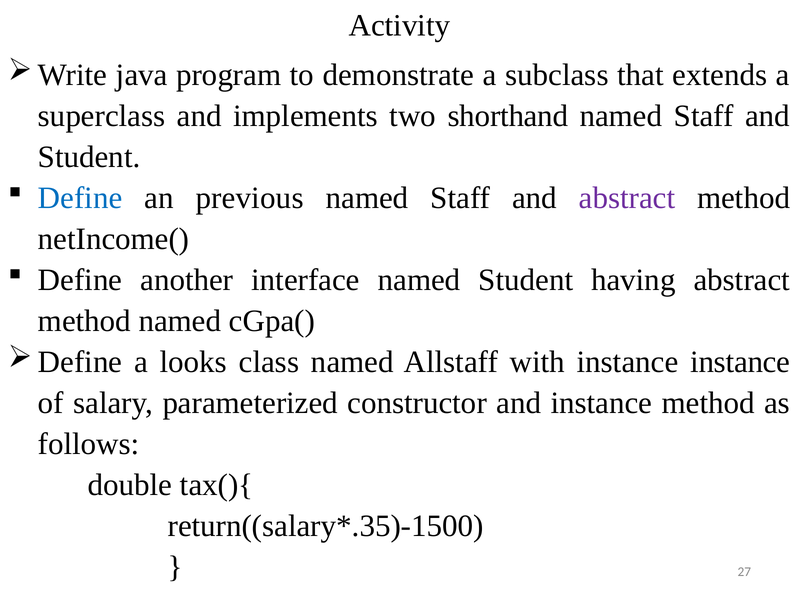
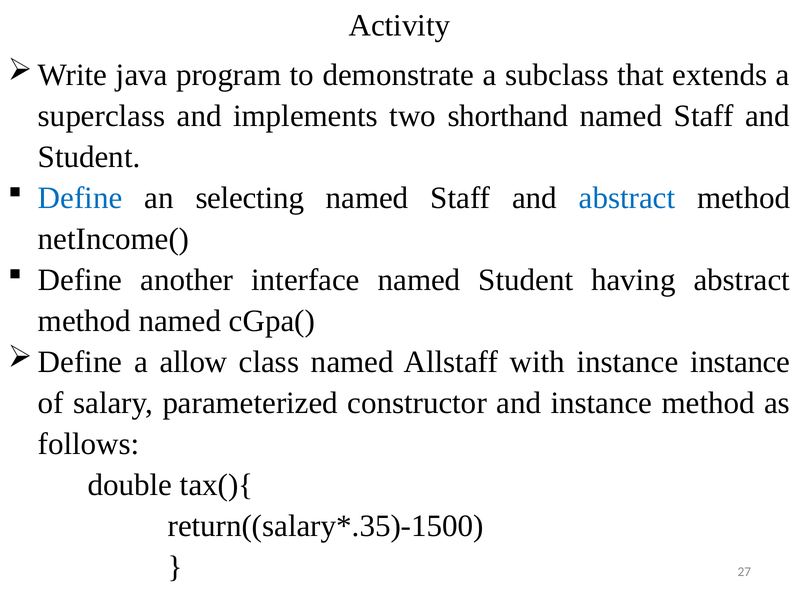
previous: previous -> selecting
abstract at (627, 198) colour: purple -> blue
looks: looks -> allow
